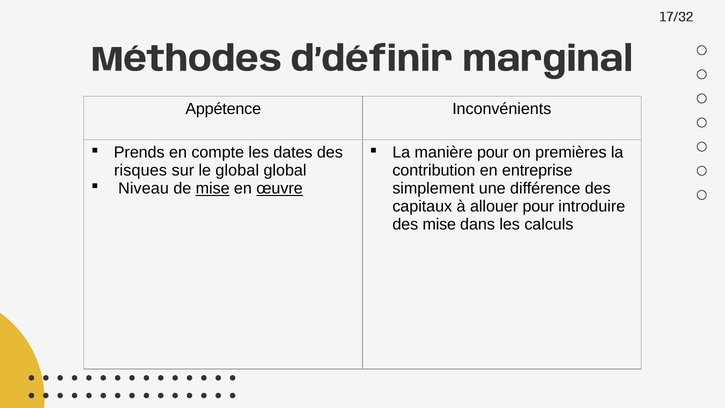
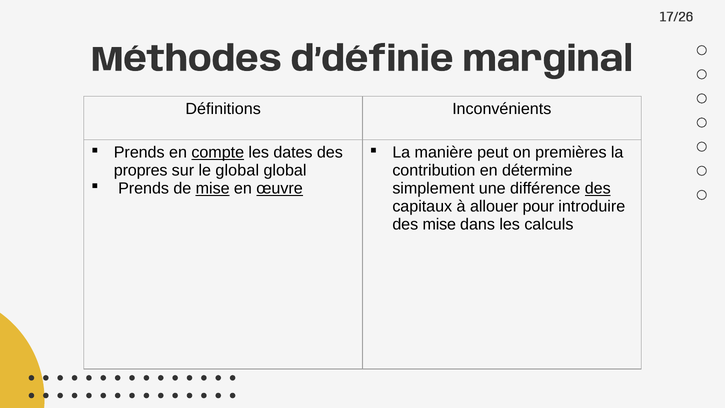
17/32: 17/32 -> 17/26
d’définir: d’définir -> d’définie
Appétence: Appétence -> Définitions
compte underline: none -> present
manière pour: pour -> peut
risques: risques -> propres
entreprise: entreprise -> détermine
Niveau at (144, 188): Niveau -> Prends
des at (598, 188) underline: none -> present
